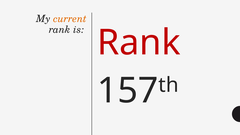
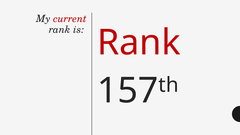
current colour: orange -> red
